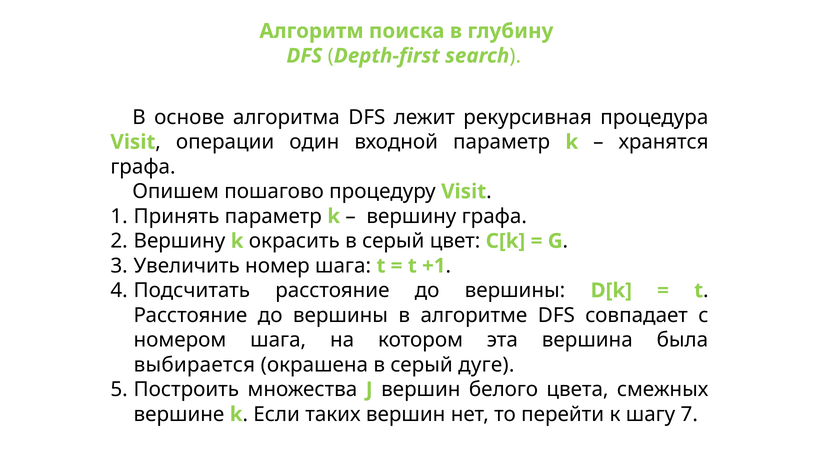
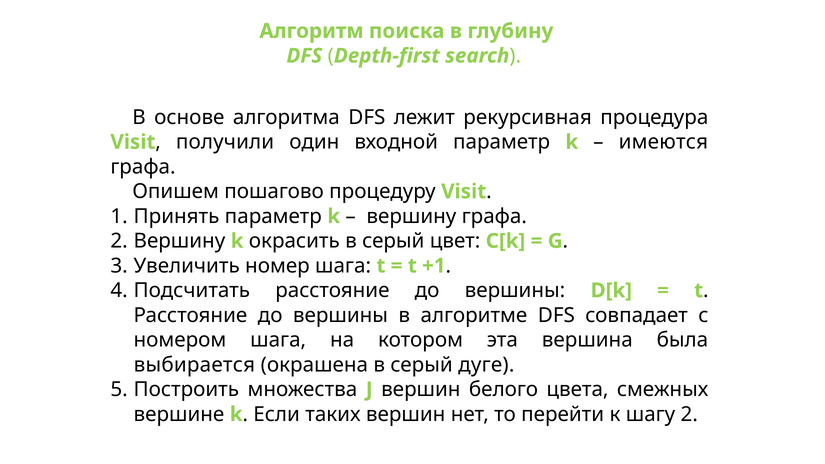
операции: операции -> получили
хранятся: хранятся -> имеются
шагу 7: 7 -> 2
